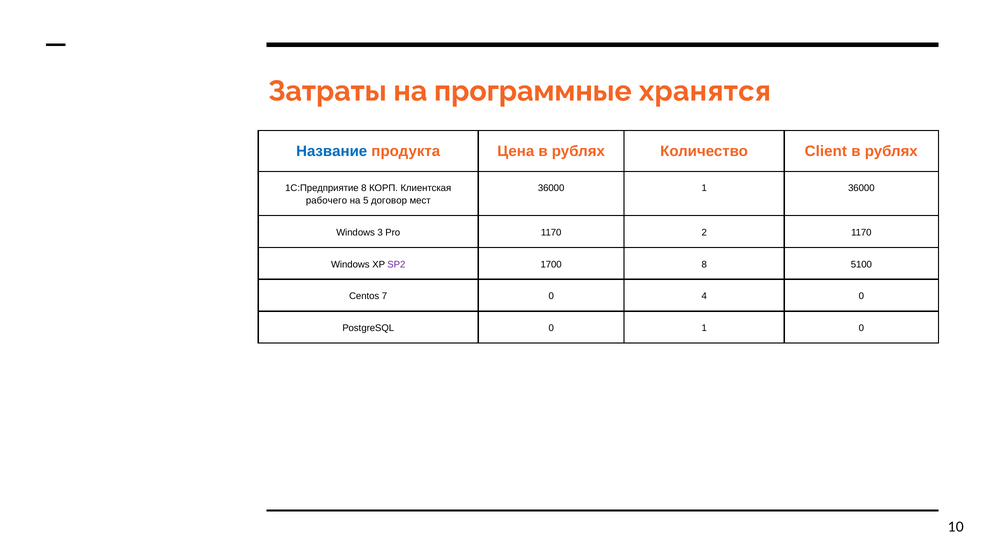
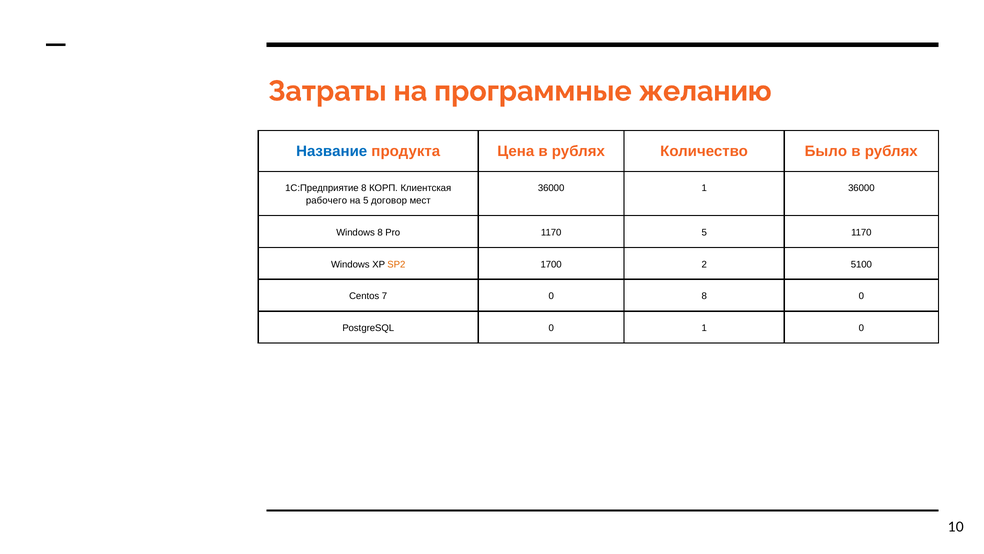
хранятся: хранятся -> желанию
Client: Client -> Было
Windows 3: 3 -> 8
1170 2: 2 -> 5
SP2 colour: purple -> orange
1700 8: 8 -> 2
0 4: 4 -> 8
